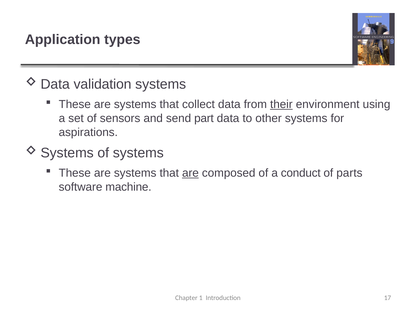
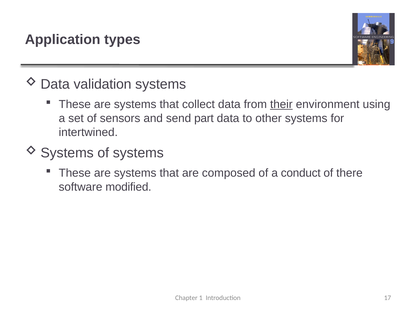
aspirations: aspirations -> intertwined
are at (190, 173) underline: present -> none
parts: parts -> there
machine: machine -> modified
